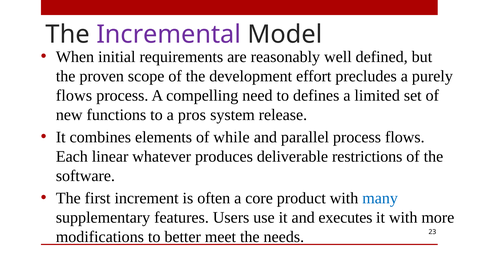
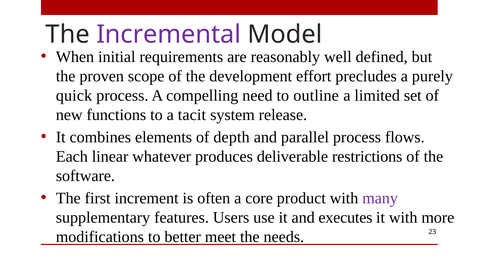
flows at (74, 95): flows -> quick
defines: defines -> outline
pros: pros -> tacit
while: while -> depth
many colour: blue -> purple
